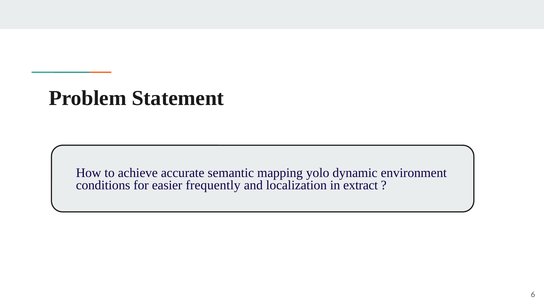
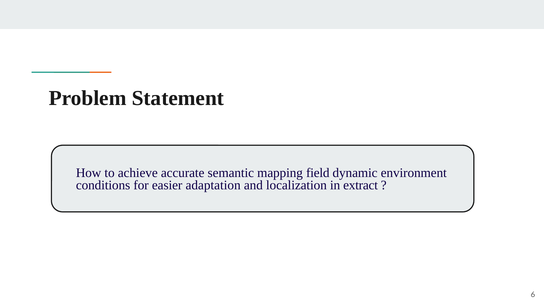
yolo: yolo -> field
frequently: frequently -> adaptation
